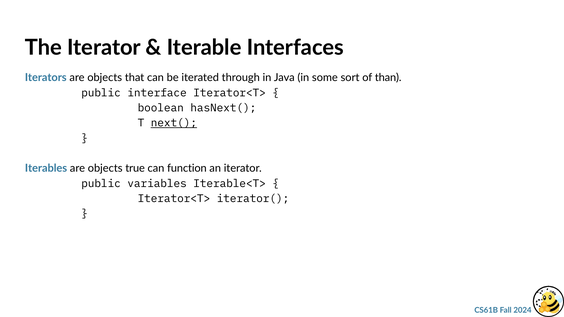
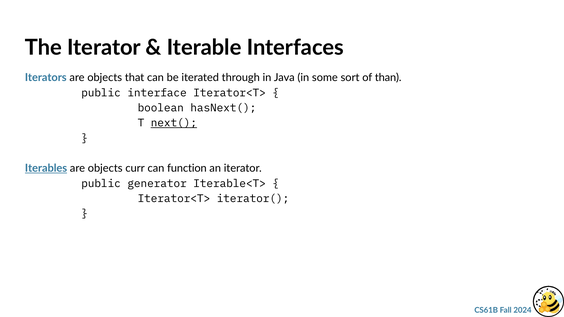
Iterables underline: none -> present
true: true -> curr
variables: variables -> generator
